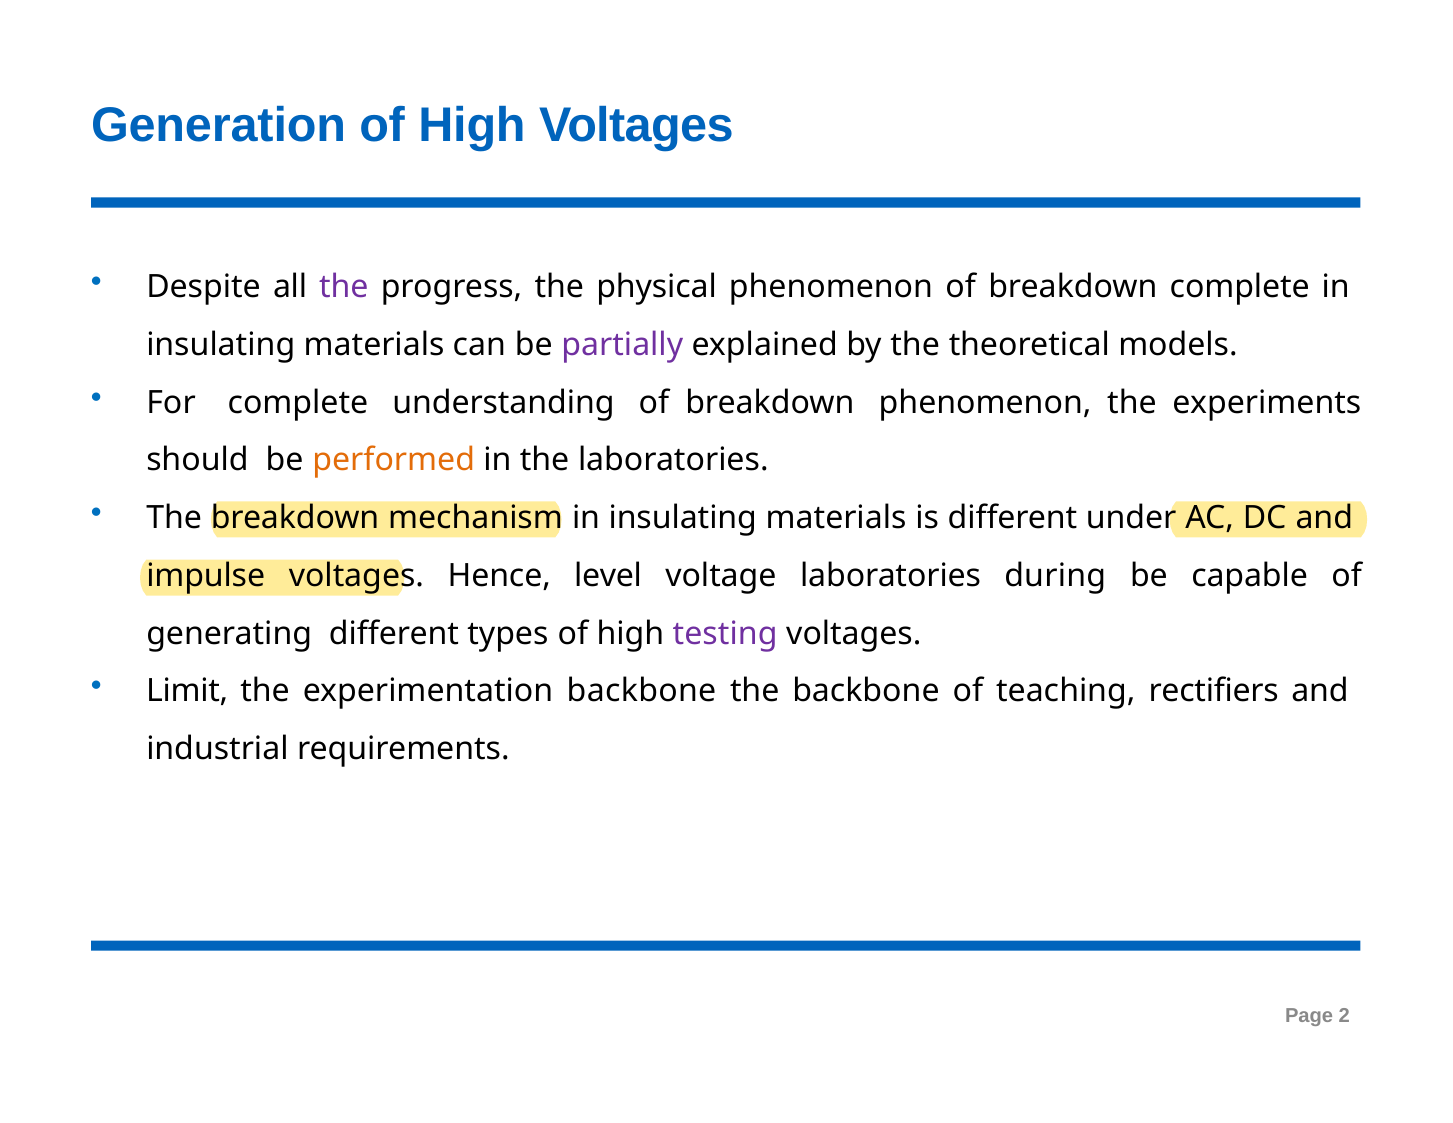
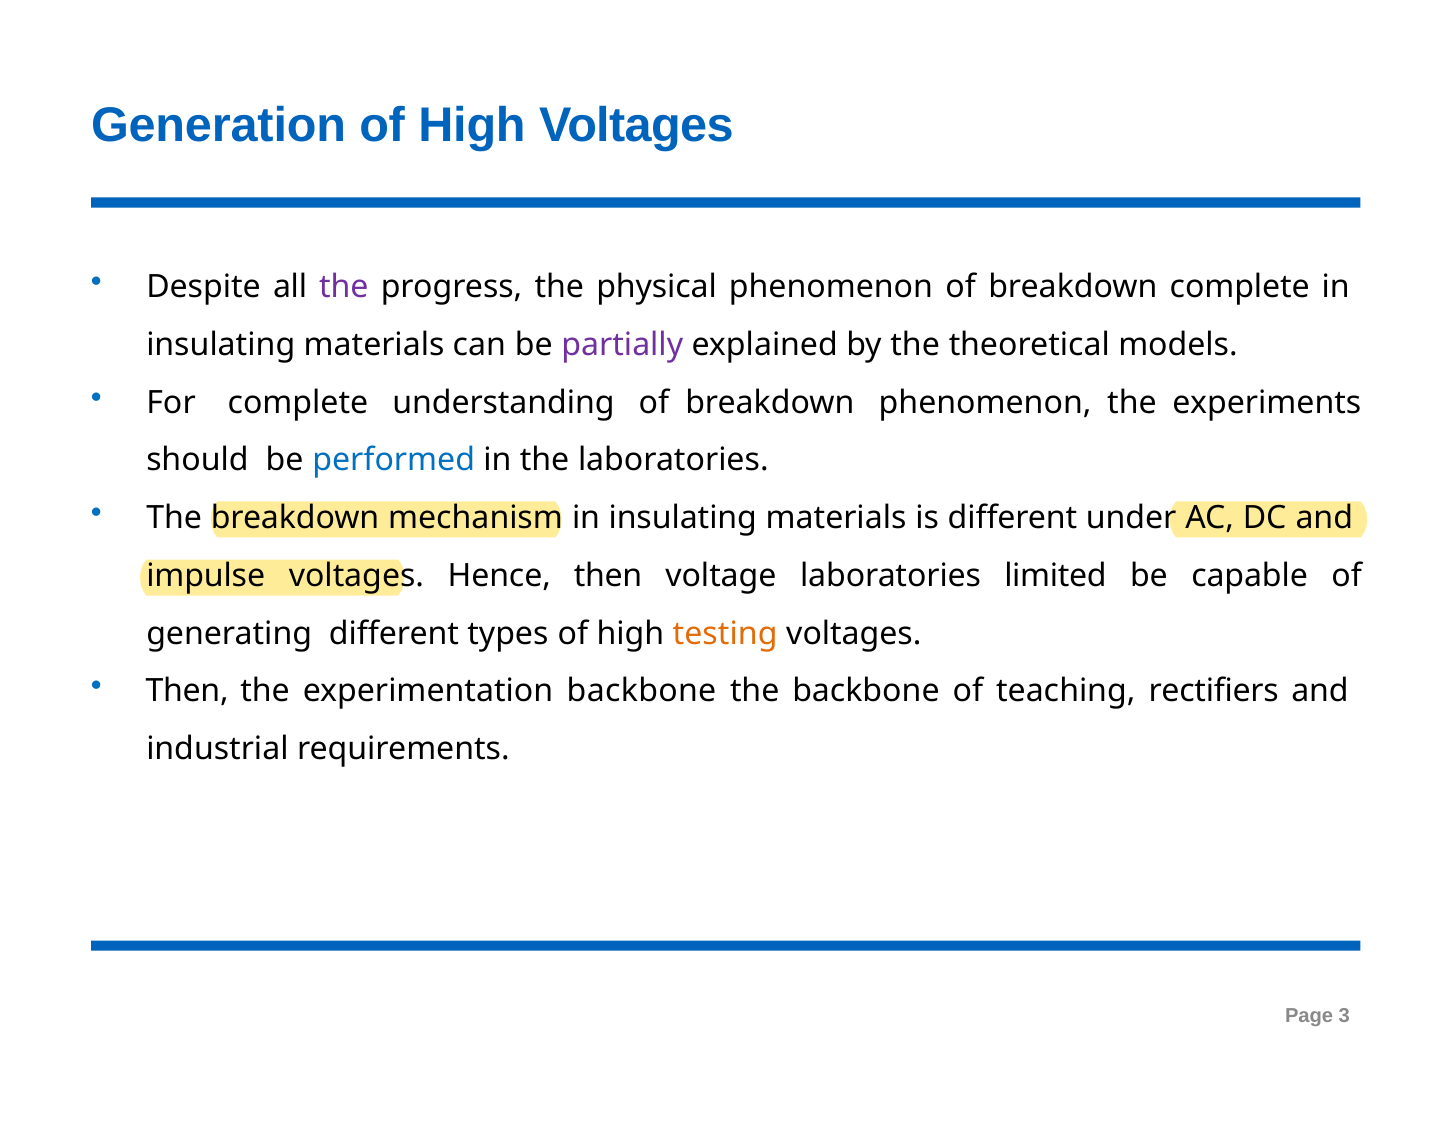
performed colour: orange -> blue
Hence level: level -> then
during: during -> limited
testing colour: purple -> orange
Limit at (187, 691): Limit -> Then
2: 2 -> 3
